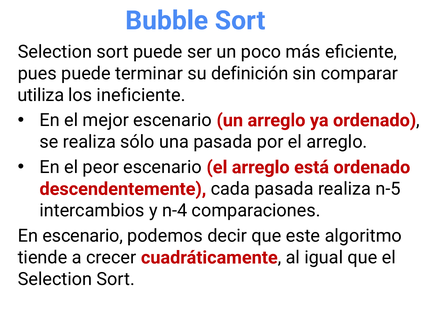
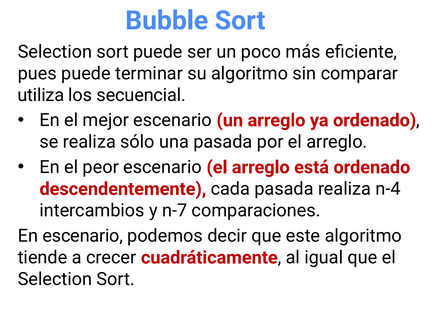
su definición: definición -> algoritmo
ineficiente: ineficiente -> secuencial
n-5: n-5 -> n-4
n-4: n-4 -> n-7
